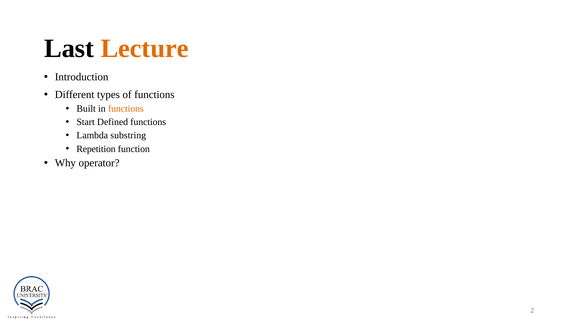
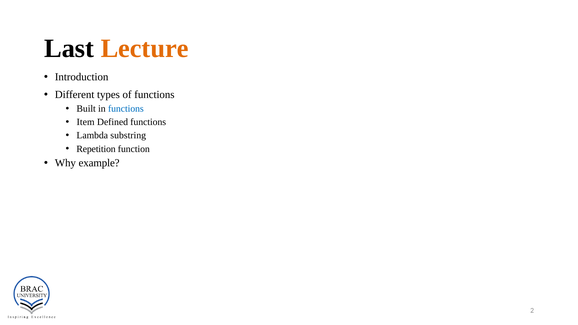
functions at (126, 109) colour: orange -> blue
Start: Start -> Item
operator: operator -> example
